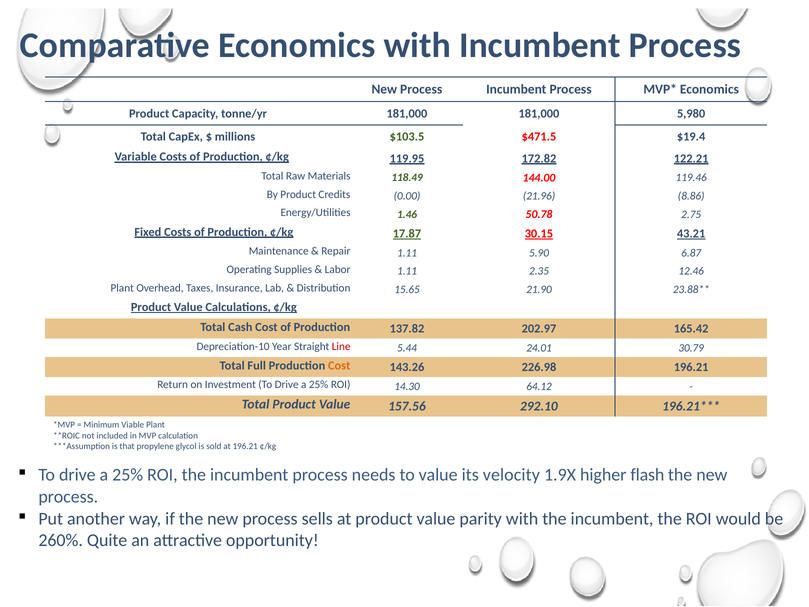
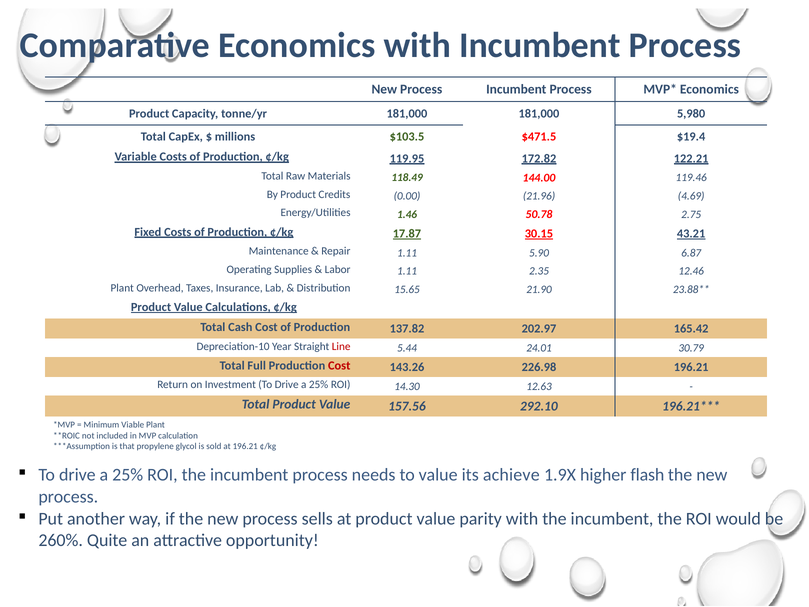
8.86: 8.86 -> 4.69
Cost at (339, 365) colour: orange -> red
64.12: 64.12 -> 12.63
velocity: velocity -> achieve
